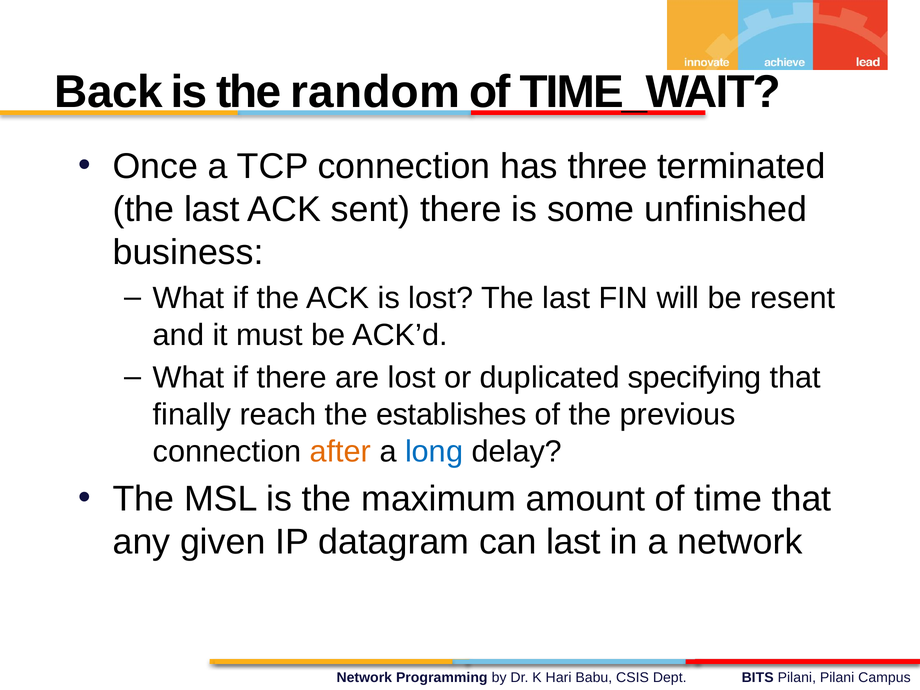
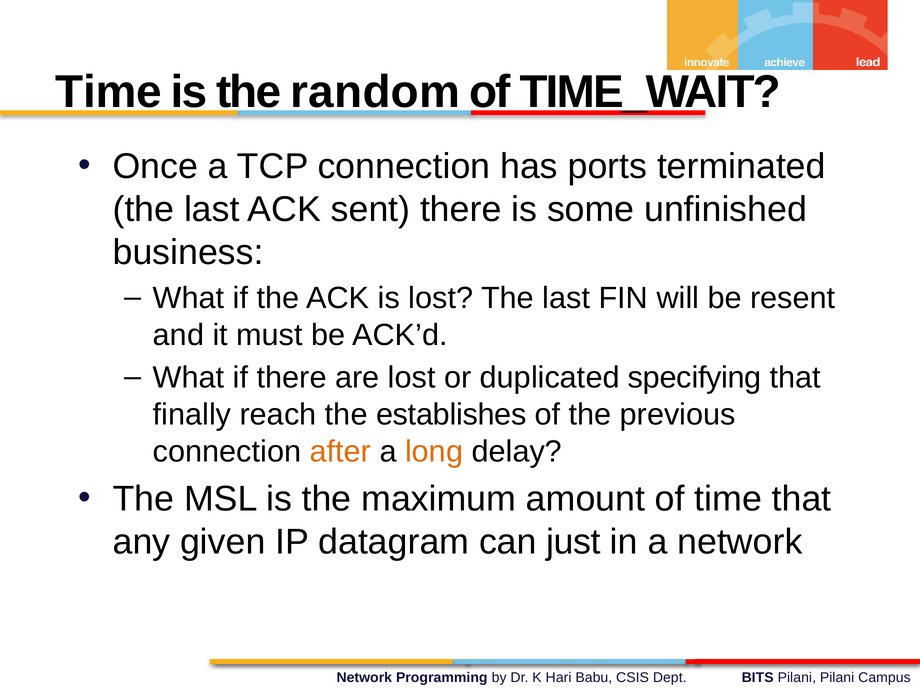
Back at (109, 92): Back -> Time
three: three -> ports
long colour: blue -> orange
can last: last -> just
